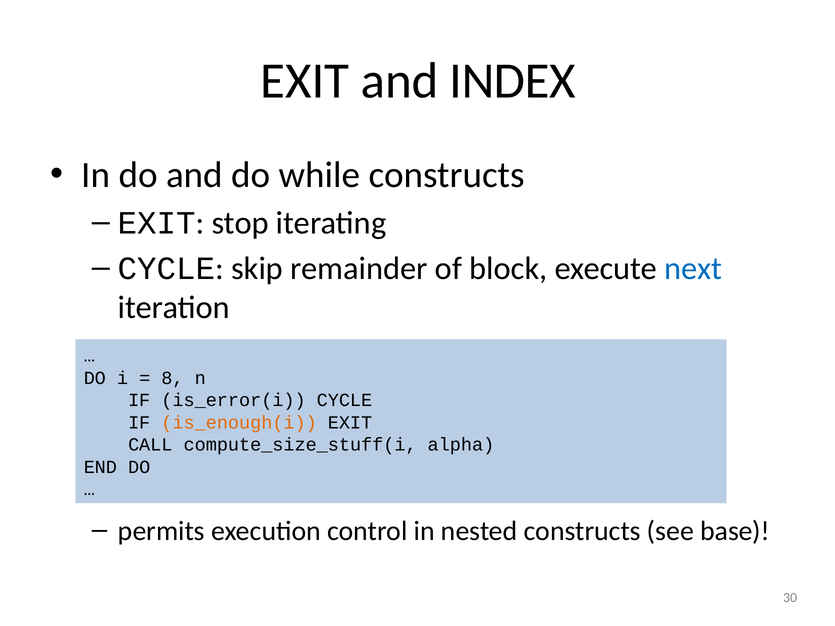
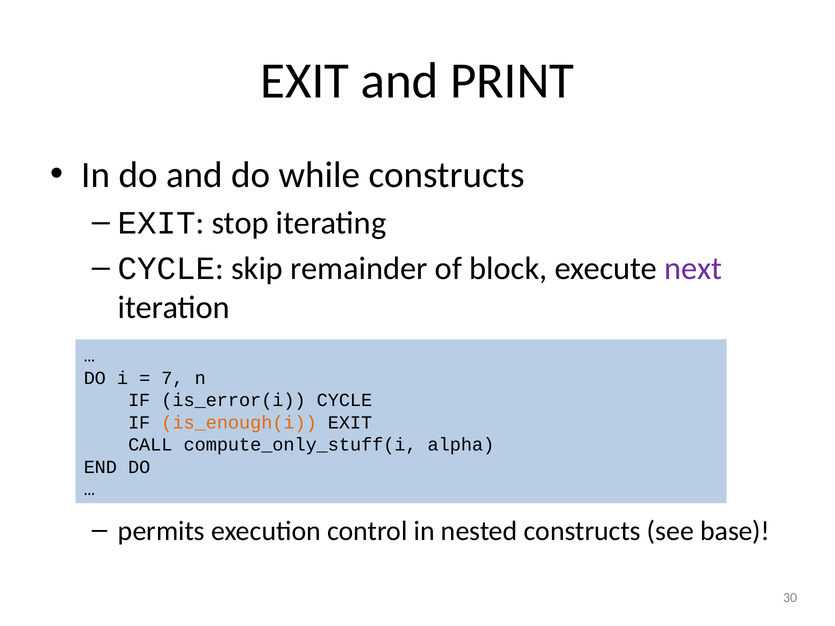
INDEX: INDEX -> PRINT
next colour: blue -> purple
8: 8 -> 7
compute_size_stuff(i: compute_size_stuff(i -> compute_only_stuff(i
